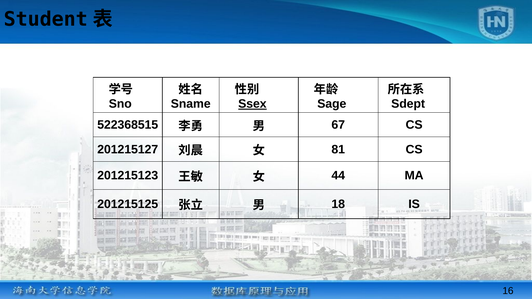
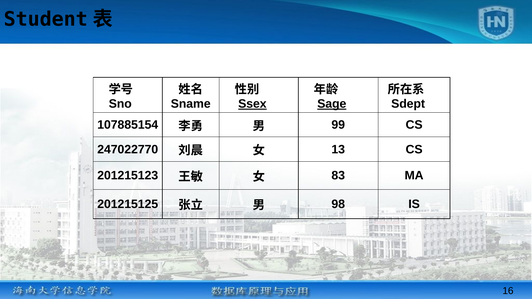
Sage underline: none -> present
522368515: 522368515 -> 107885154
67: 67 -> 99
201215127: 201215127 -> 247022770
81: 81 -> 13
44: 44 -> 83
18: 18 -> 98
